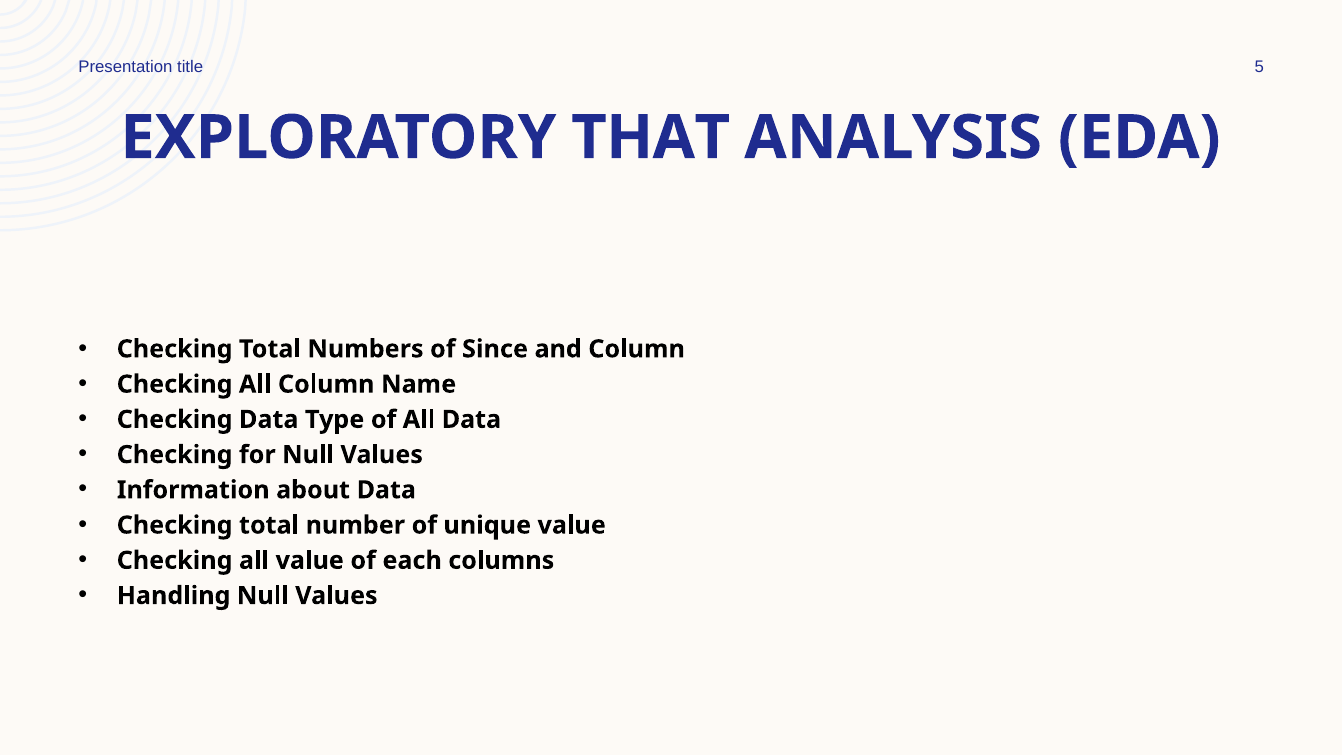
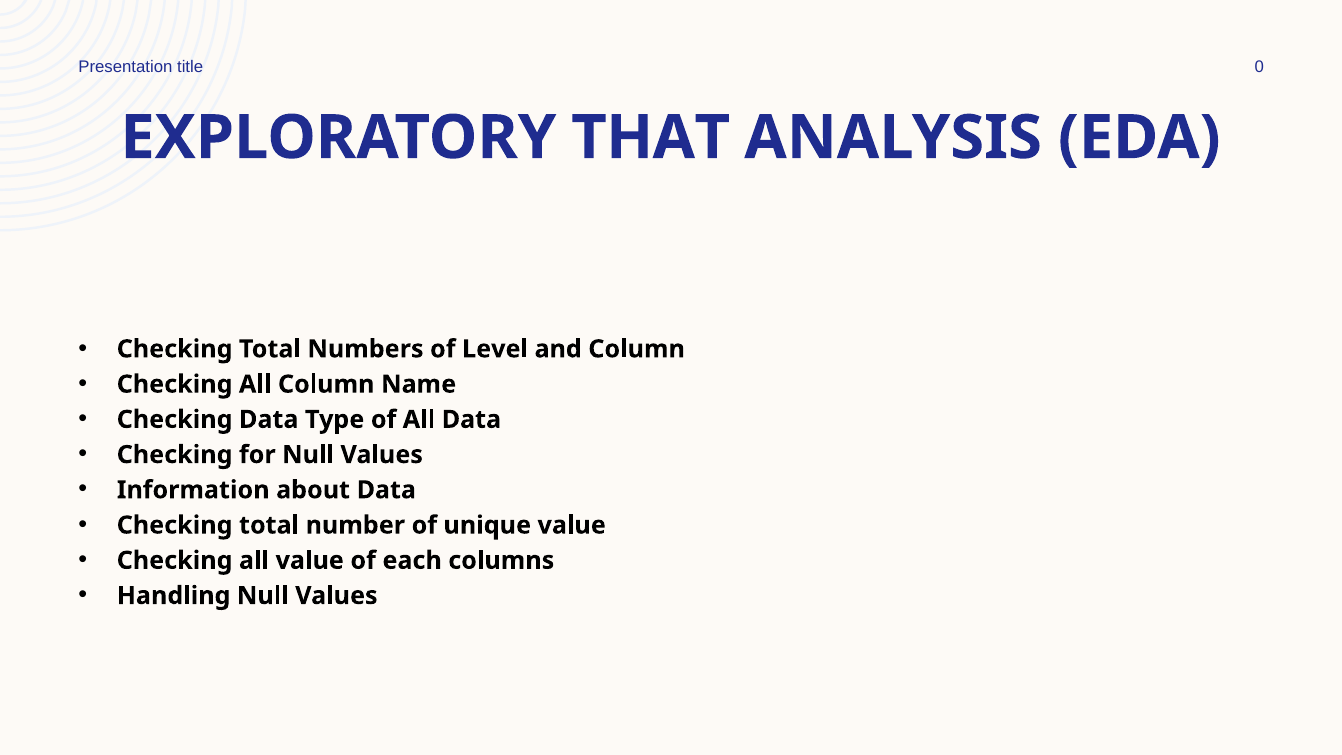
5: 5 -> 0
Since: Since -> Level
